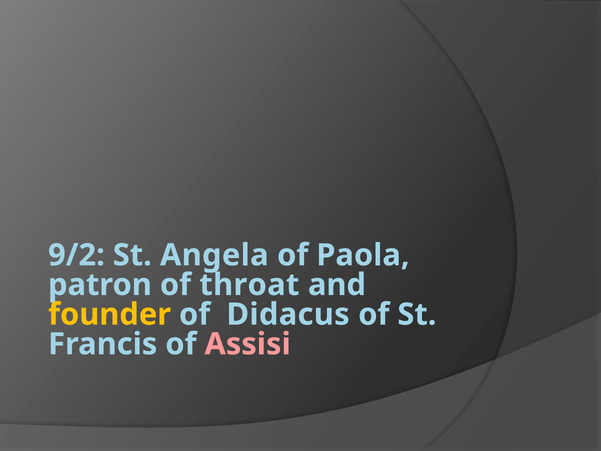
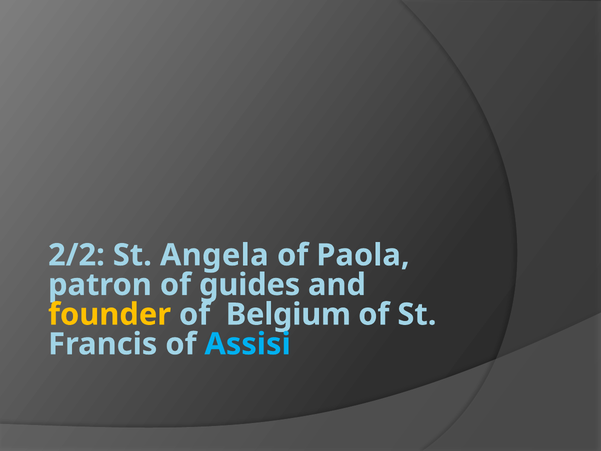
9/2: 9/2 -> 2/2
throat: throat -> guides
Didacus: Didacus -> Belgium
Assisi colour: pink -> light blue
